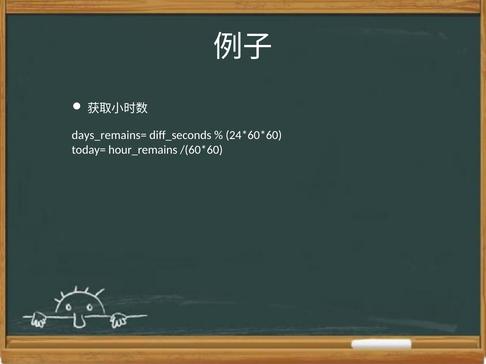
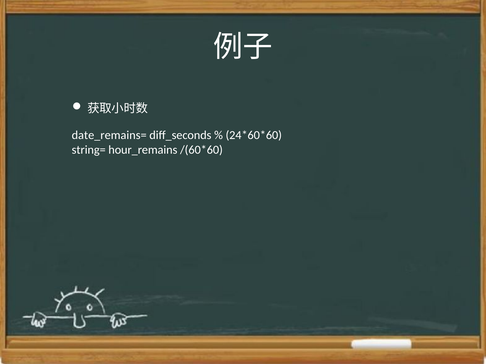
days_remains=: days_remains= -> date_remains=
today=: today= -> string=
